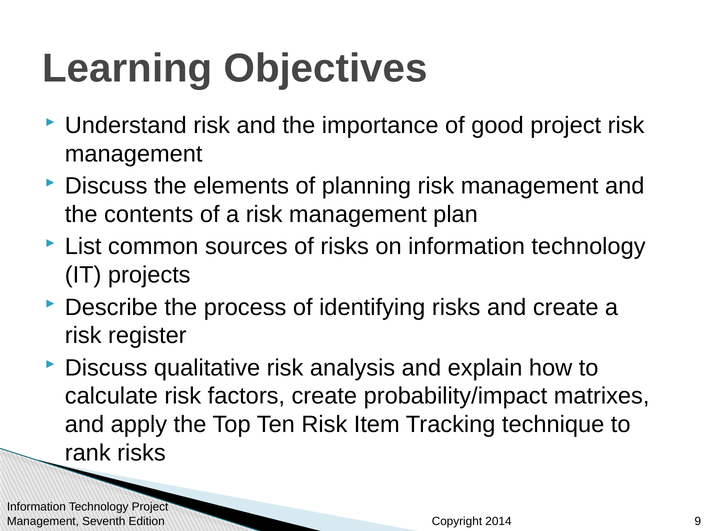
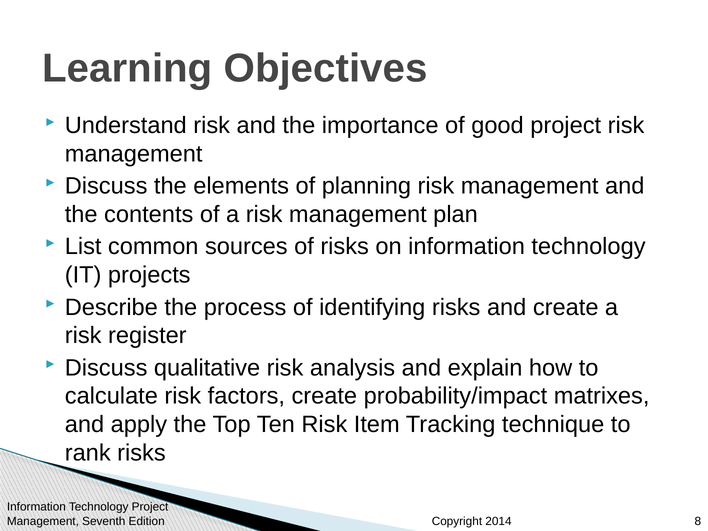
9: 9 -> 8
